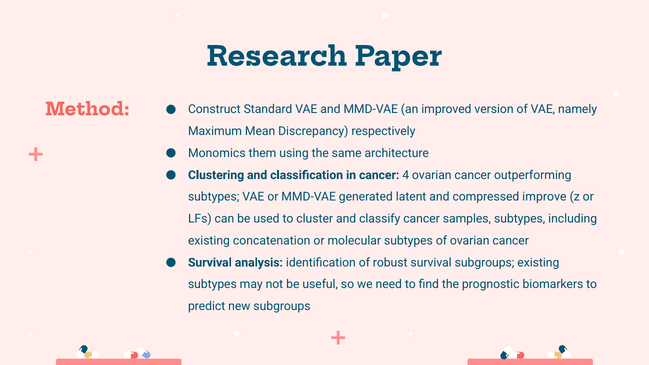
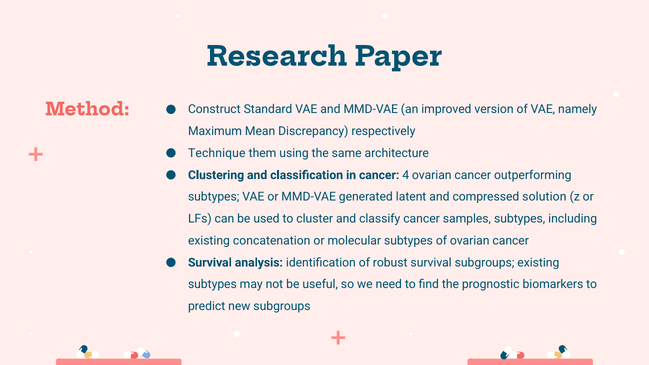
Monomics: Monomics -> Technique
improve: improve -> solution
